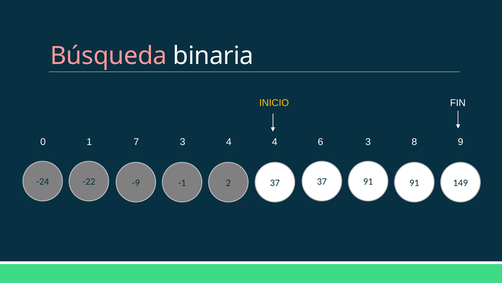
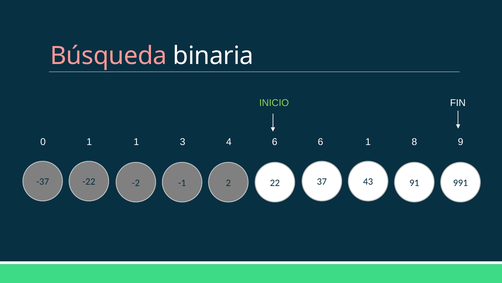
INICIO colour: yellow -> light green
1 7: 7 -> 1
4 4: 4 -> 6
6 3: 3 -> 1
-24: -24 -> -37
-9: -9 -> -2
2 37: 37 -> 22
37 91: 91 -> 43
149: 149 -> 991
